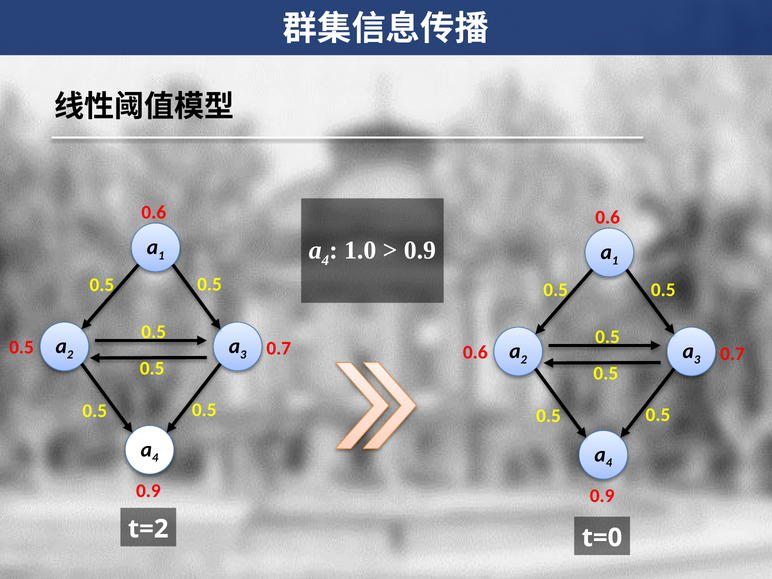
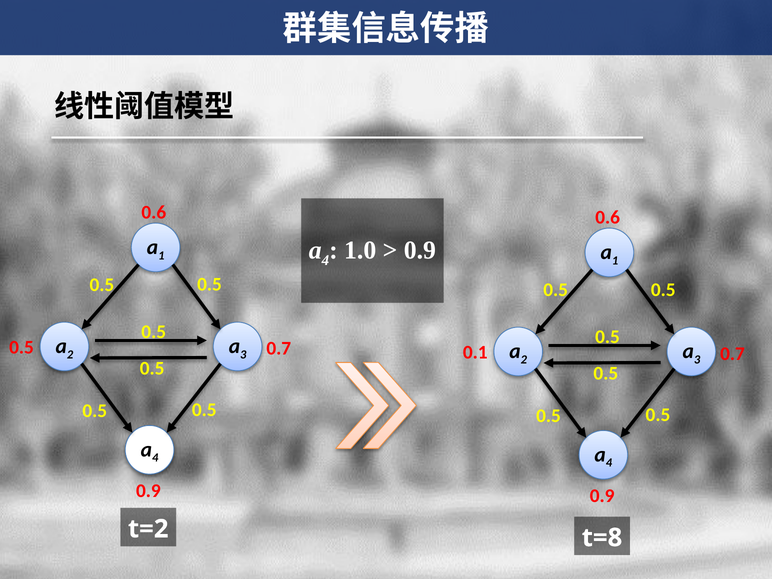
0.6 at (475, 352): 0.6 -> 0.1
t=0: t=0 -> t=8
